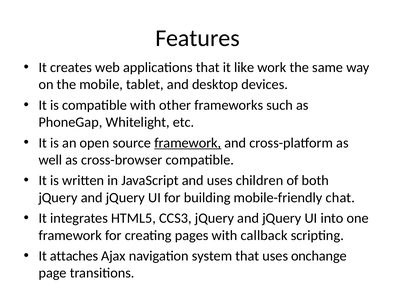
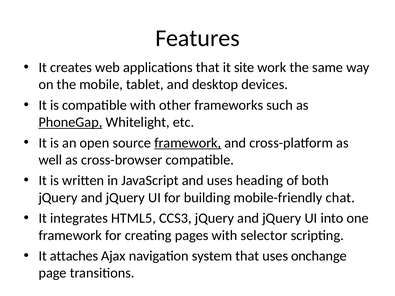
like: like -> site
PhoneGap underline: none -> present
children: children -> heading
callback: callback -> selector
